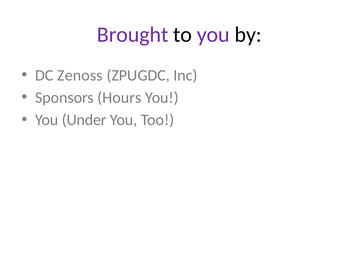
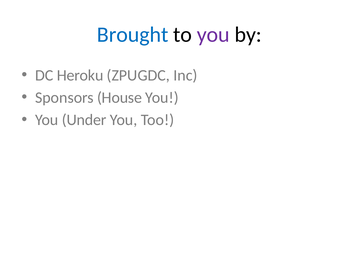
Brought colour: purple -> blue
Zenoss: Zenoss -> Heroku
Hours: Hours -> House
